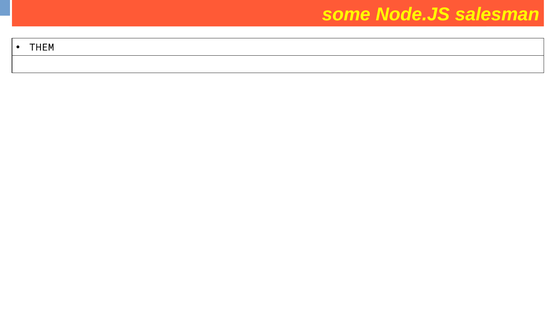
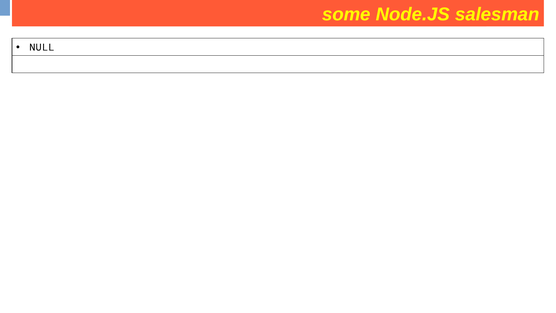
THEM: THEM -> NULL
